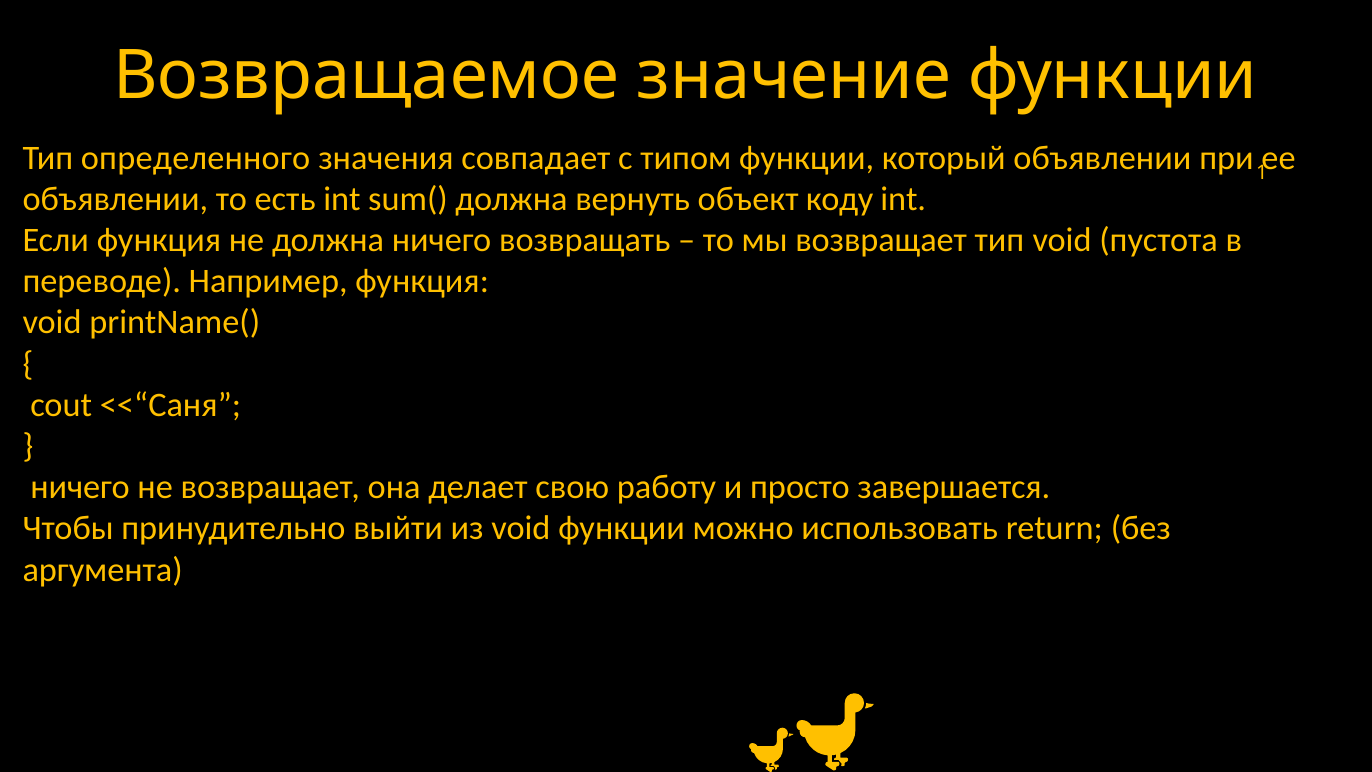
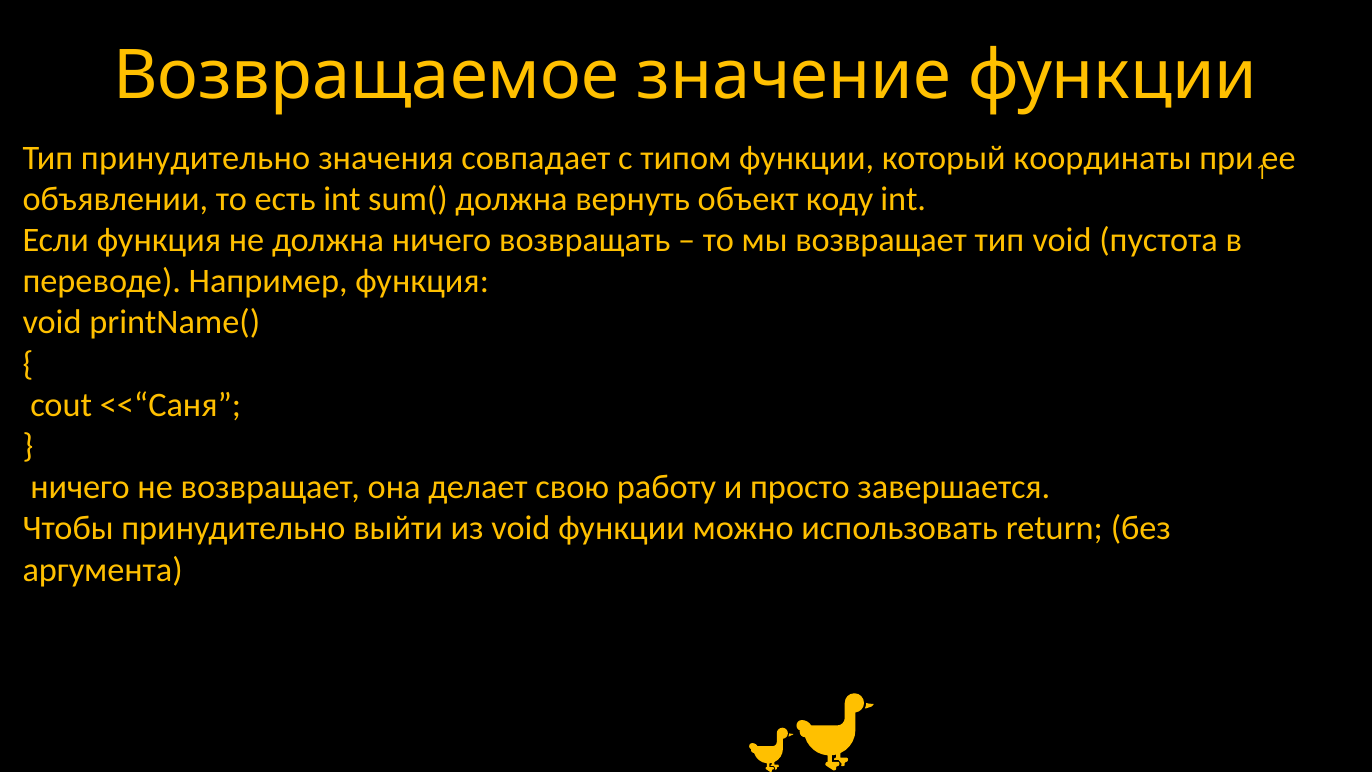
Тип определенного: определенного -> принудительно
который объявлении: объявлении -> координаты
